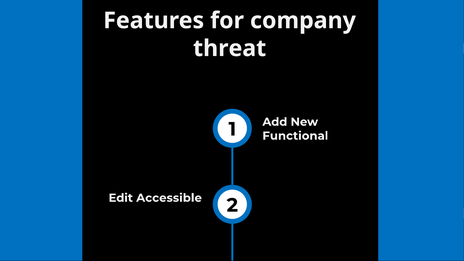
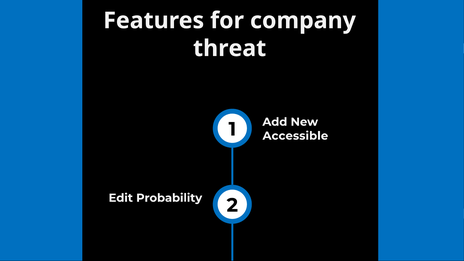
Functional: Functional -> Accessible
Accessible: Accessible -> Probability
